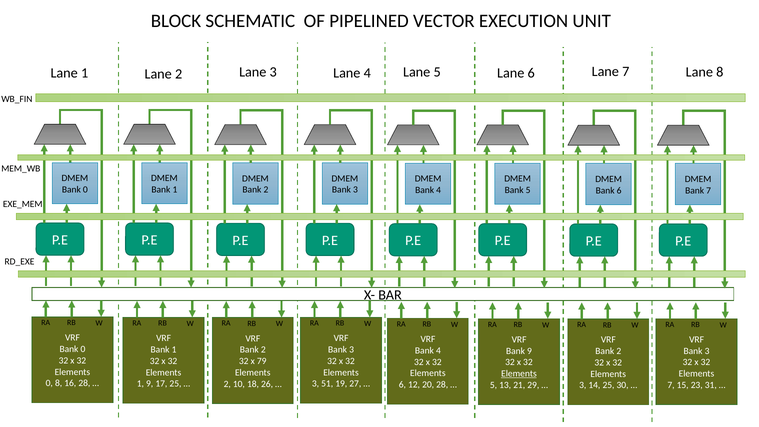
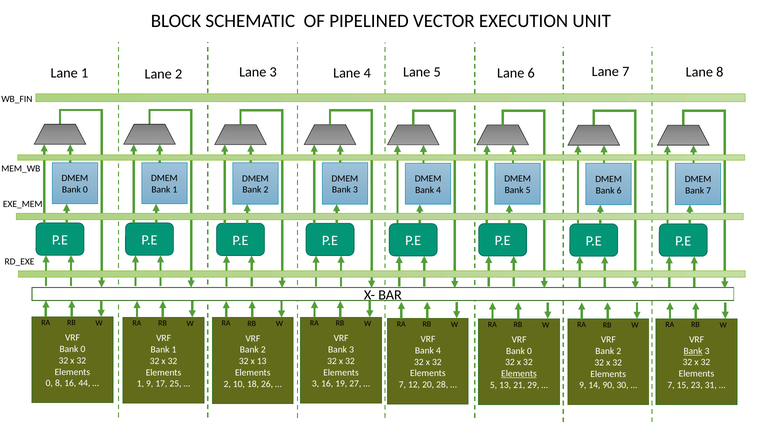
9 at (530, 351): 9 -> 0
Bank at (693, 351) underline: none -> present
x 79: 79 -> 13
16 28: 28 -> 44
3 51: 51 -> 16
6 at (402, 385): 6 -> 7
3 at (583, 385): 3 -> 9
14 25: 25 -> 90
